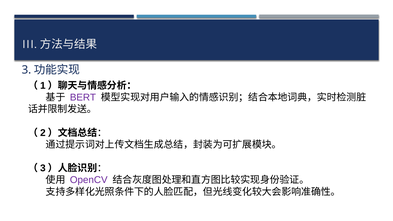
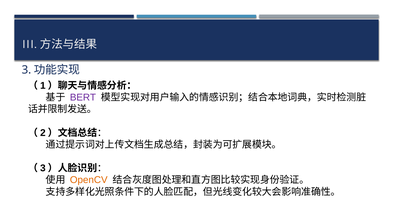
OpenCV colour: purple -> orange
